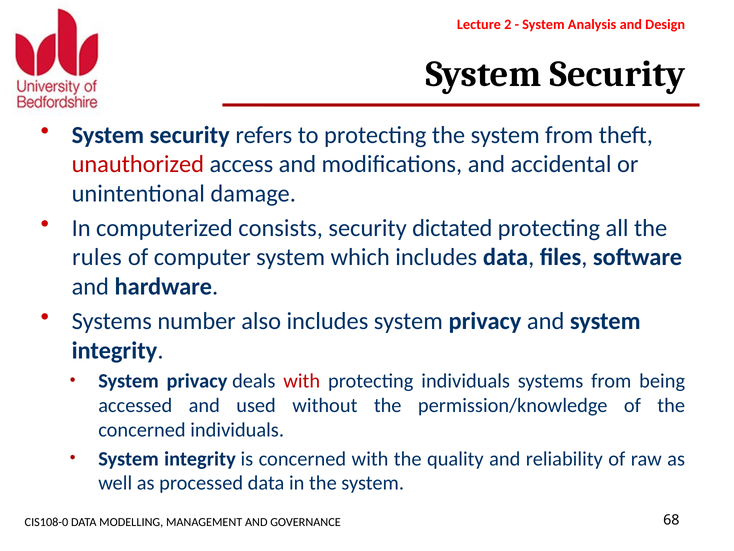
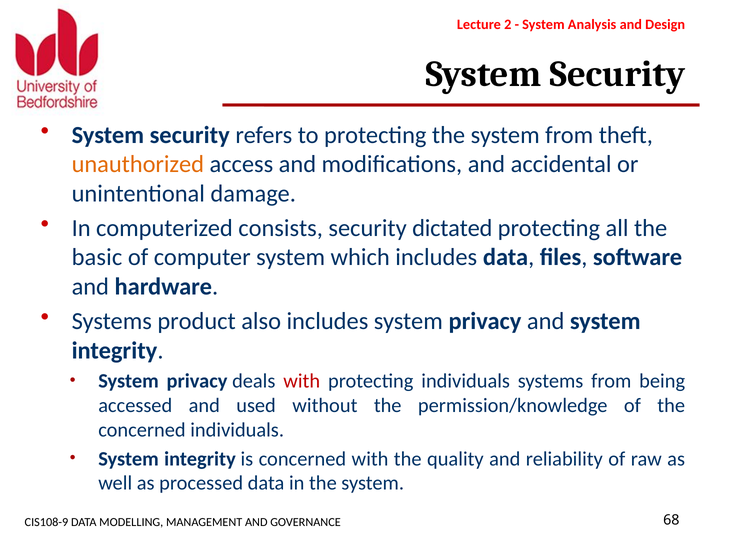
unauthorized colour: red -> orange
rules: rules -> basic
number: number -> product
CIS108-0: CIS108-0 -> CIS108-9
